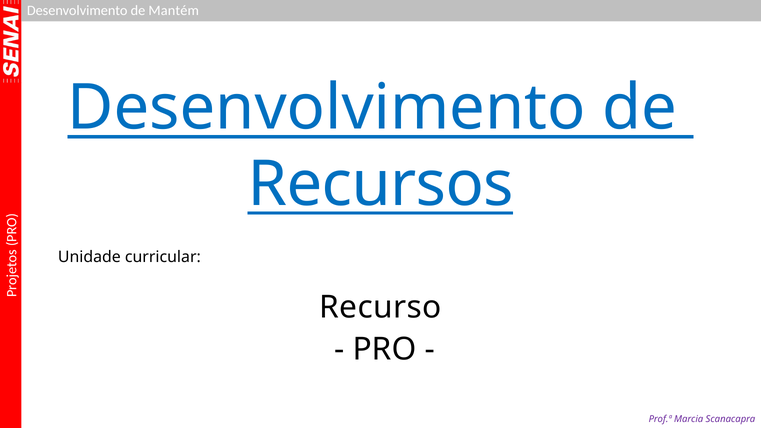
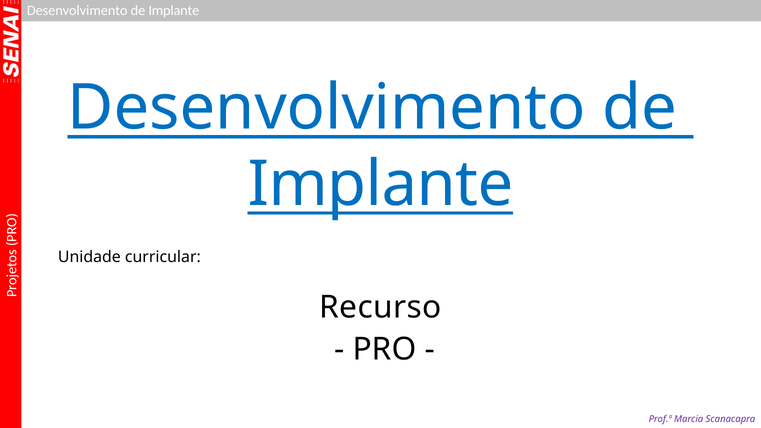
Mantém at (174, 11): Mantém -> Implante
Recursos at (381, 184): Recursos -> Implante
